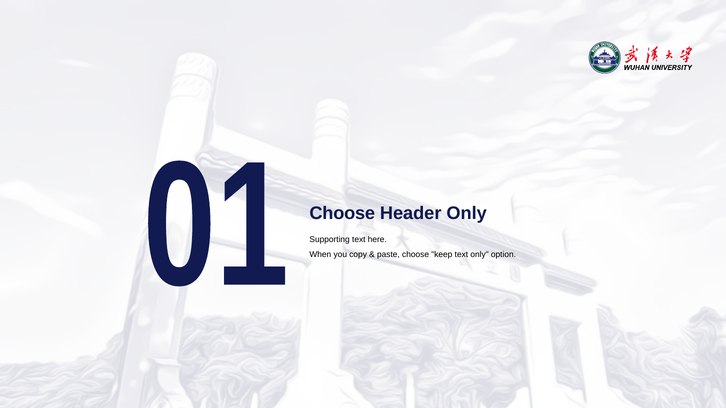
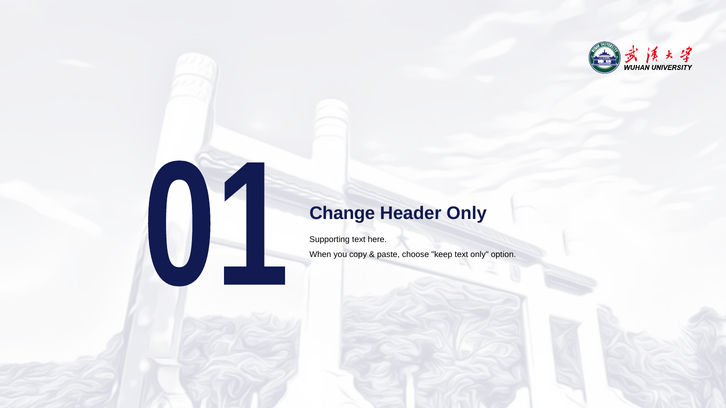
Choose at (342, 214): Choose -> Change
